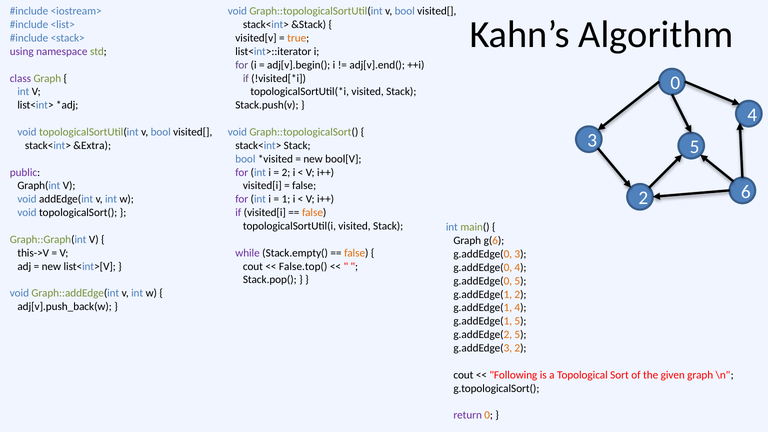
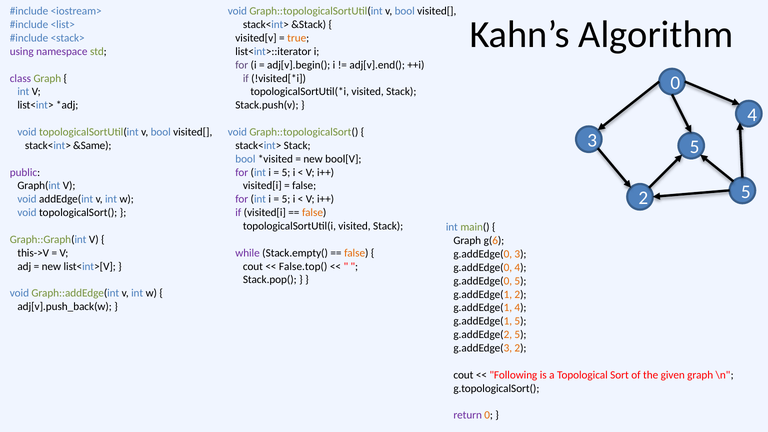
&Extra: &Extra -> &Same
2 at (286, 172): 2 -> 5
2 6: 6 -> 5
1 at (286, 199): 1 -> 5
